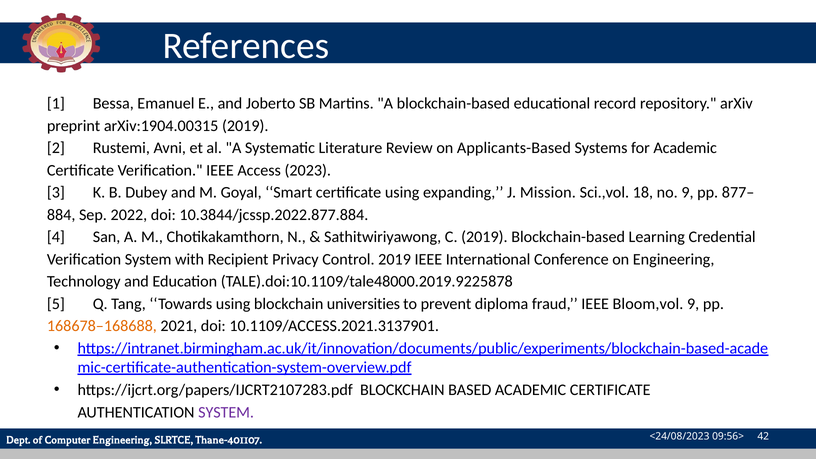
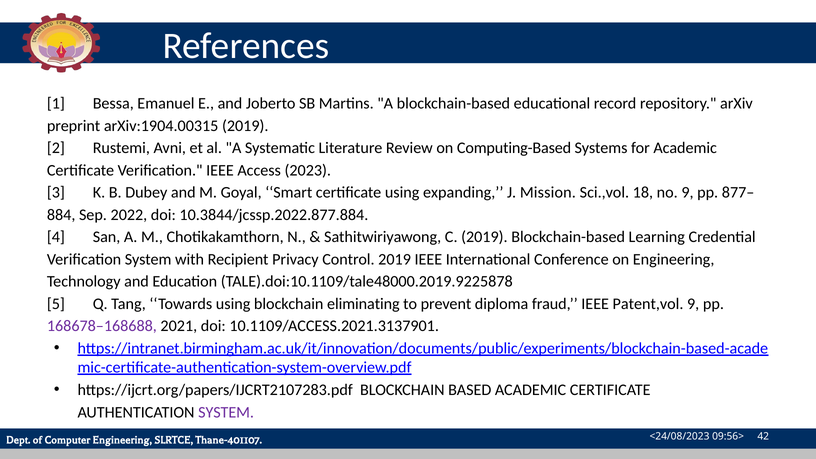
Applicants-Based: Applicants-Based -> Computing-Based
universities: universities -> eliminating
Bloom,vol: Bloom,vol -> Patent,vol
168678–168688 colour: orange -> purple
